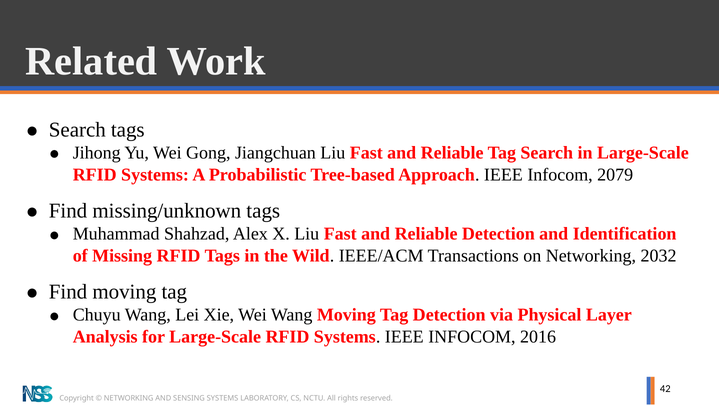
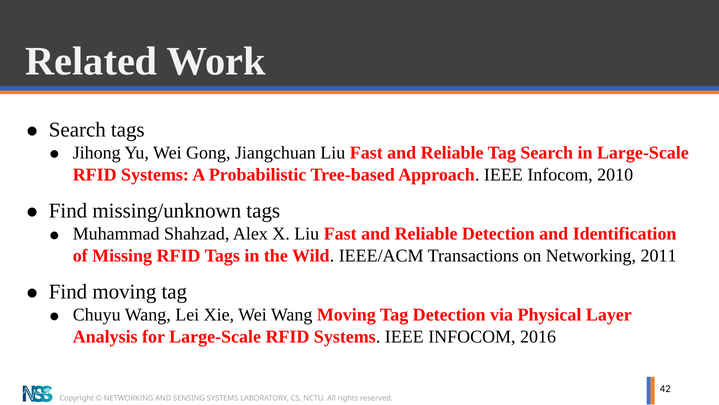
2079: 2079 -> 2010
2032: 2032 -> 2011
